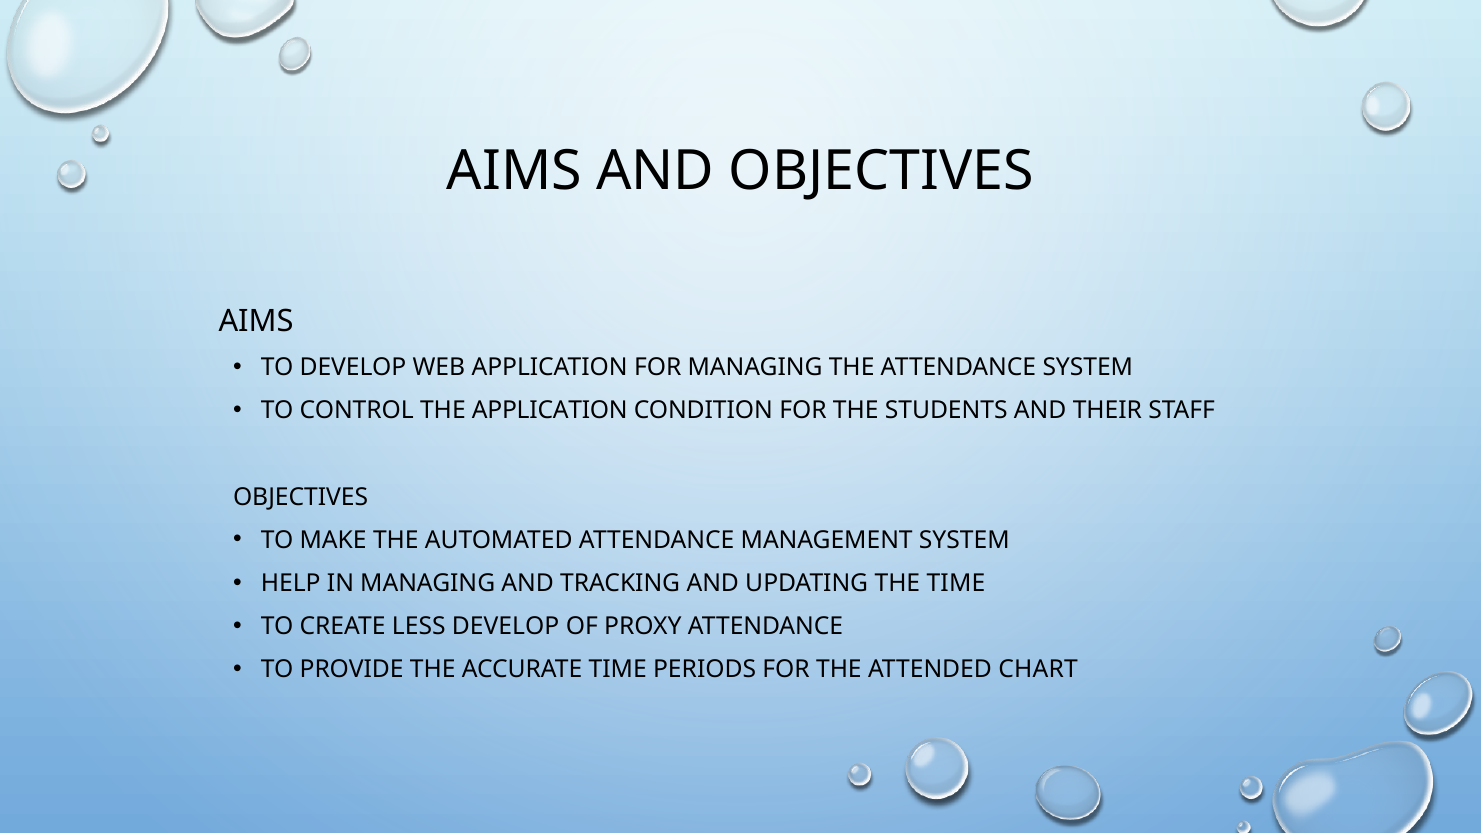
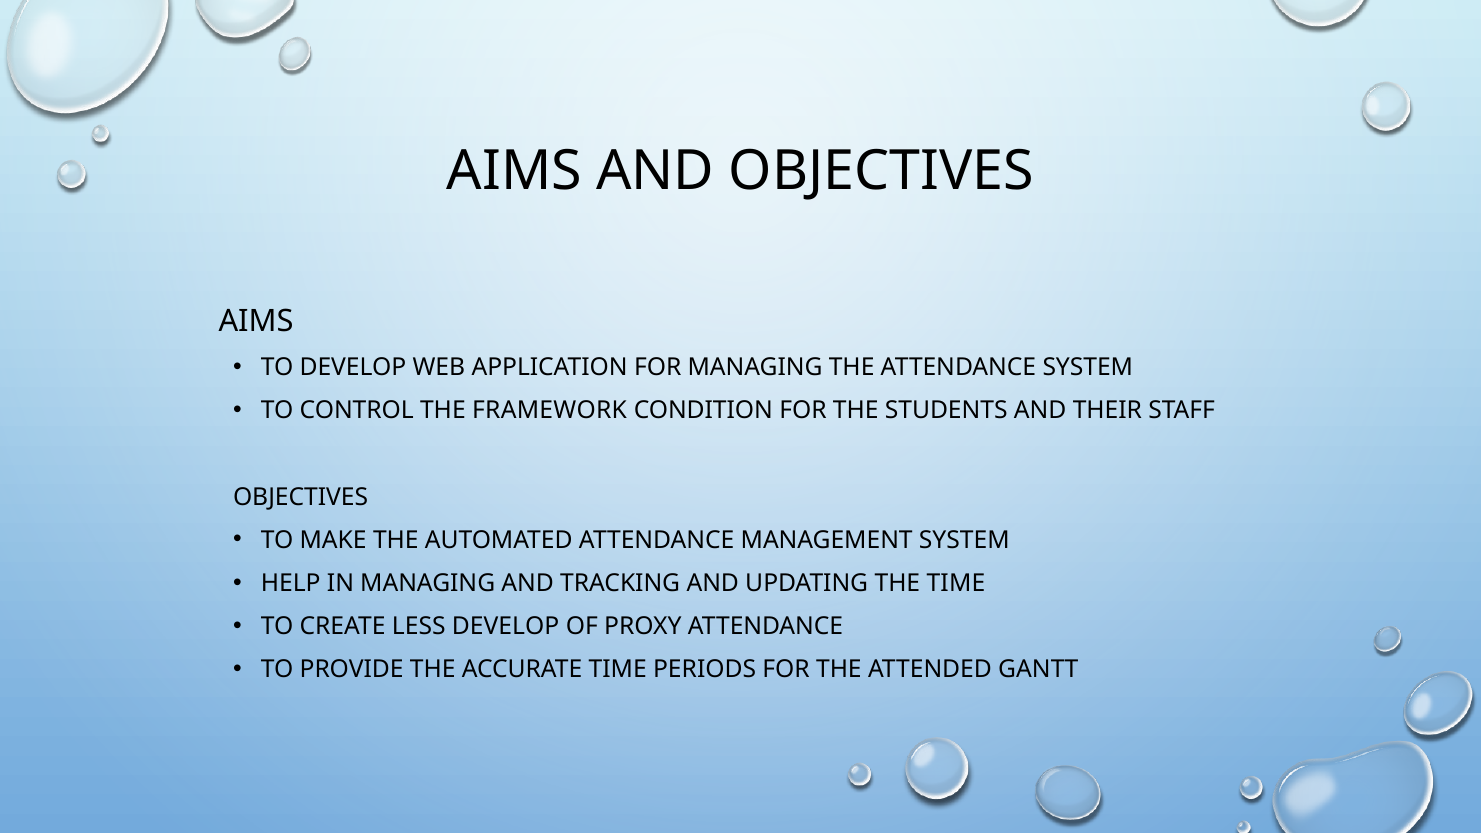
THE APPLICATION: APPLICATION -> FRAMEWORK
CHART: CHART -> GANTT
